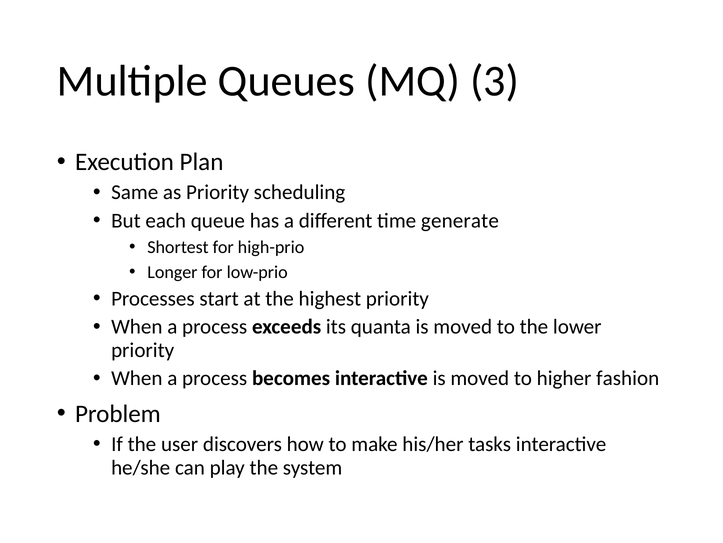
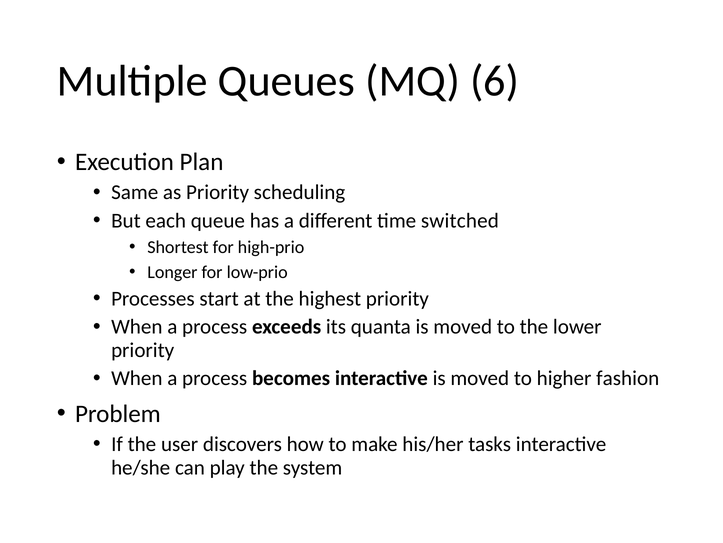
3: 3 -> 6
generate: generate -> switched
